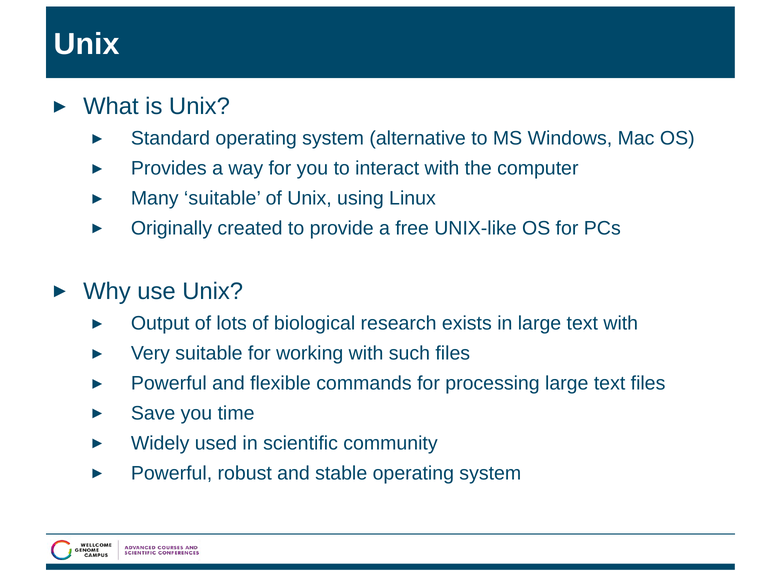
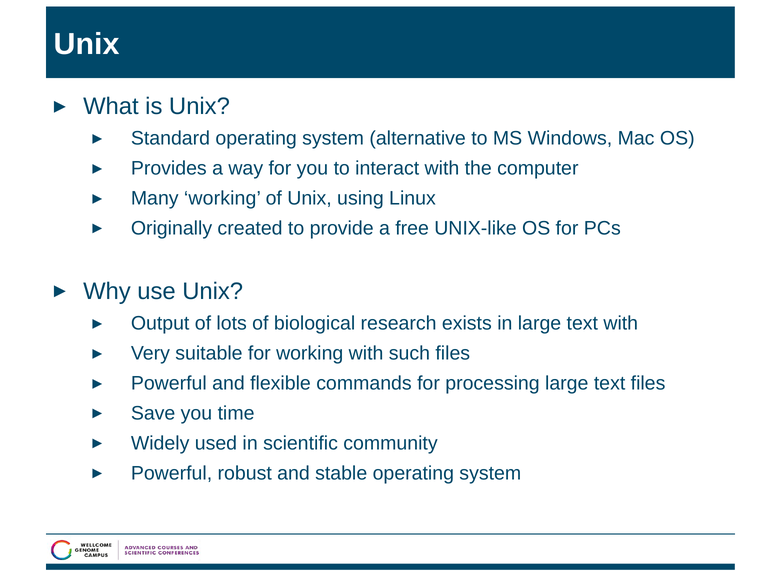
Many suitable: suitable -> working
